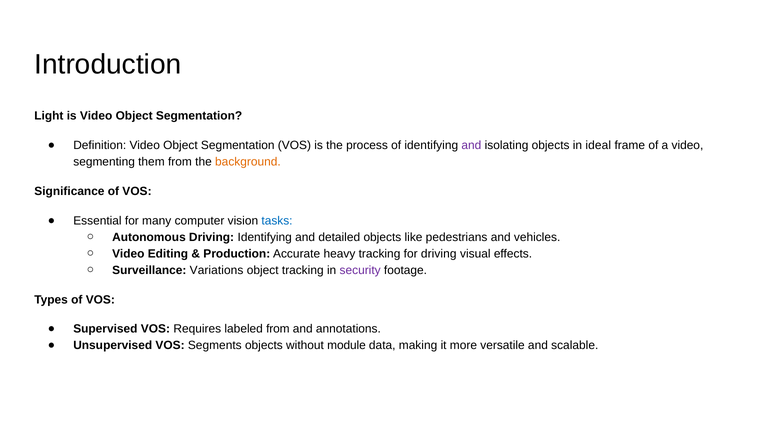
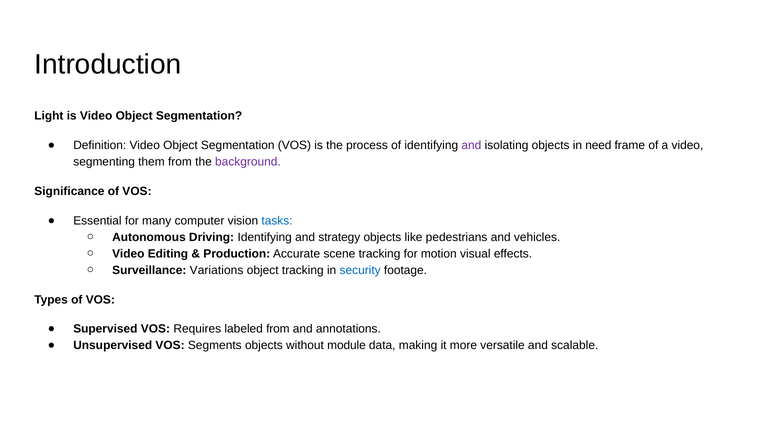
ideal: ideal -> need
background colour: orange -> purple
detailed: detailed -> strategy
heavy: heavy -> scene
for driving: driving -> motion
security colour: purple -> blue
